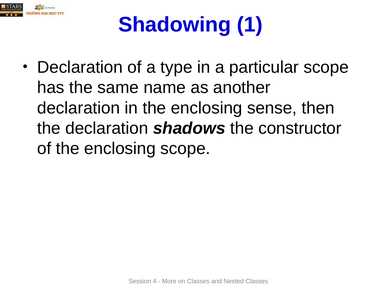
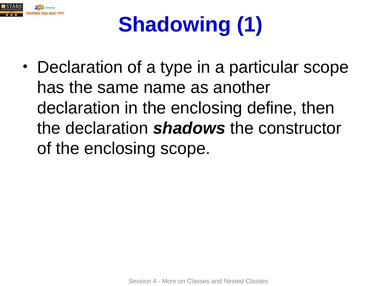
sense: sense -> define
